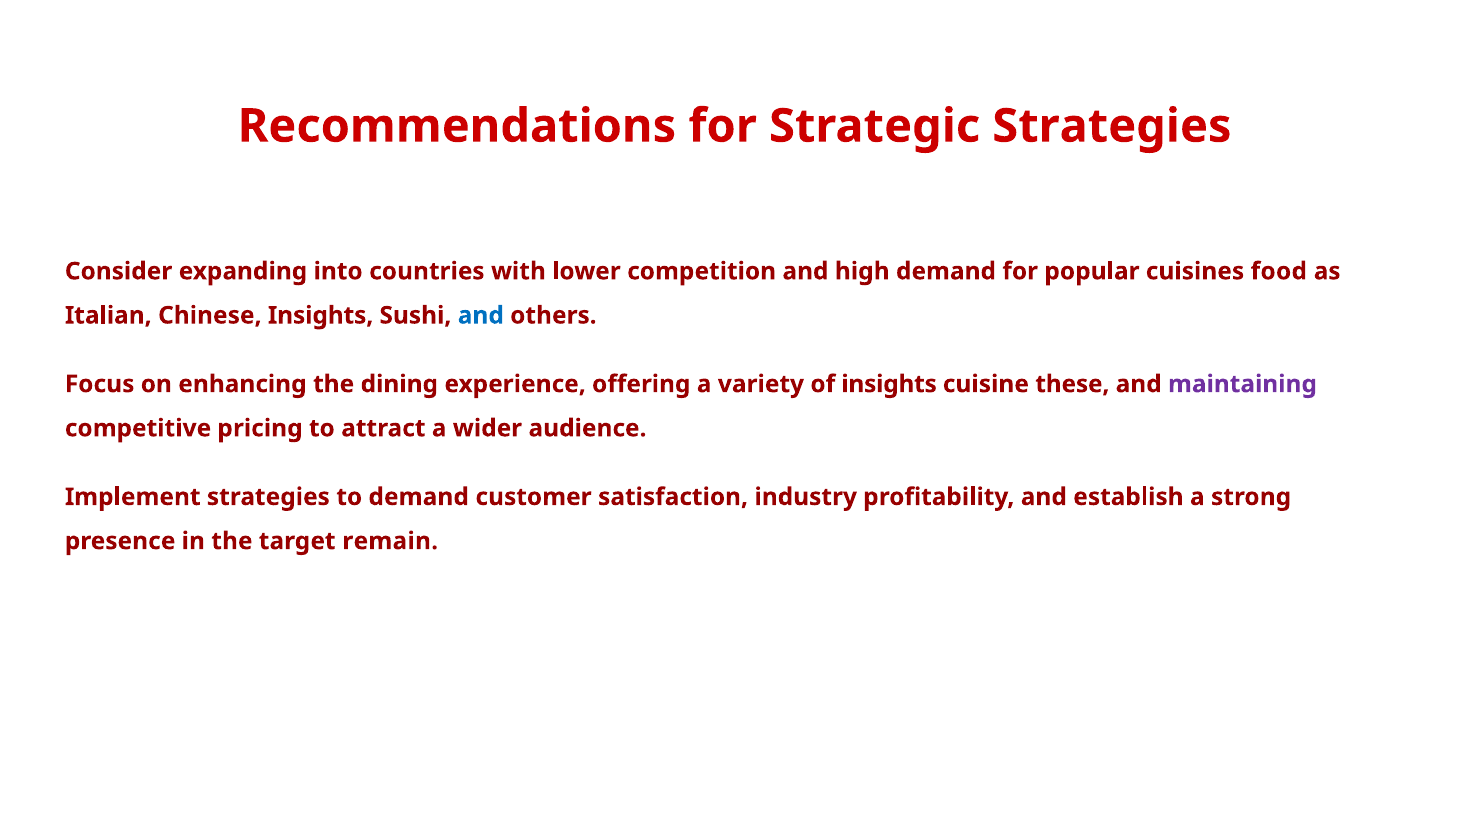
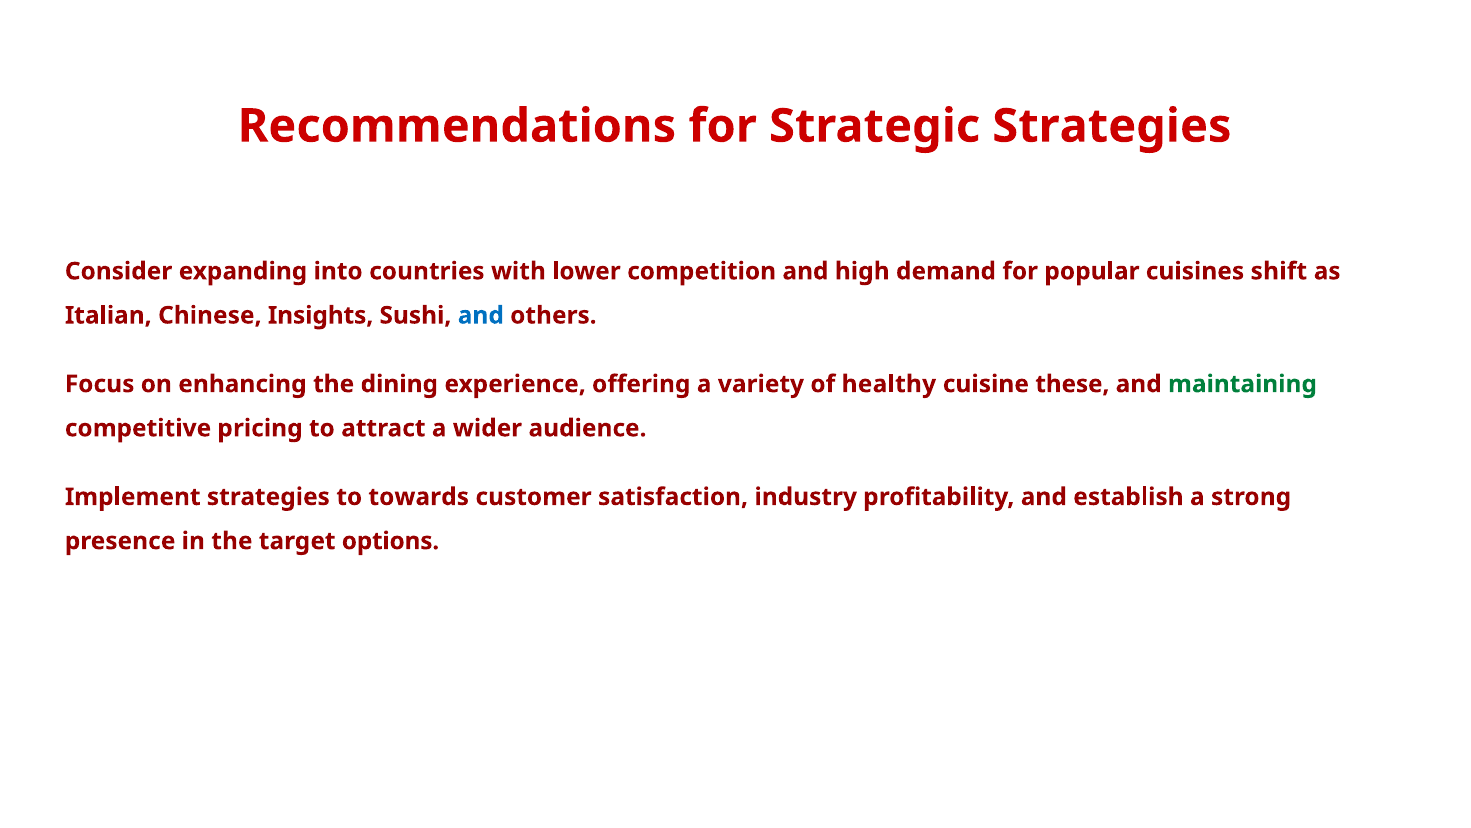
food: food -> shift
of insights: insights -> healthy
maintaining colour: purple -> green
to demand: demand -> towards
remain: remain -> options
